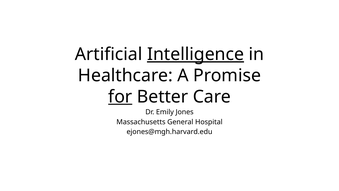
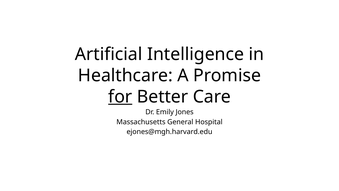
Intelligence underline: present -> none
